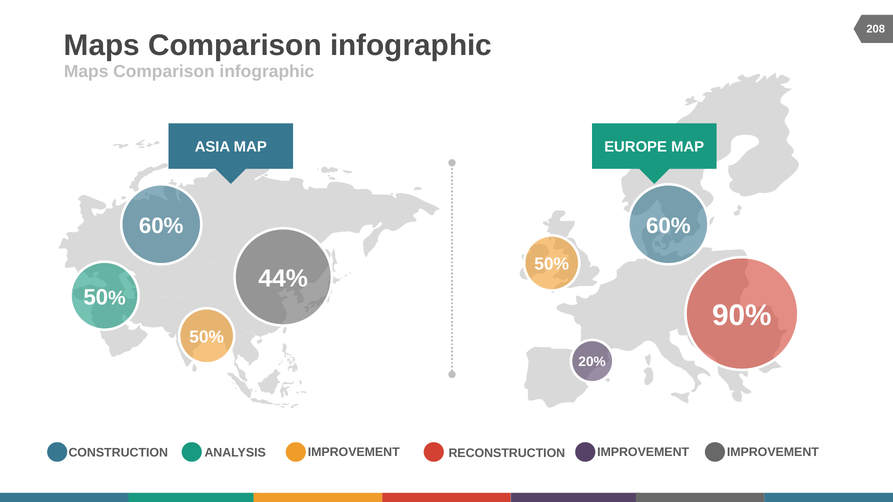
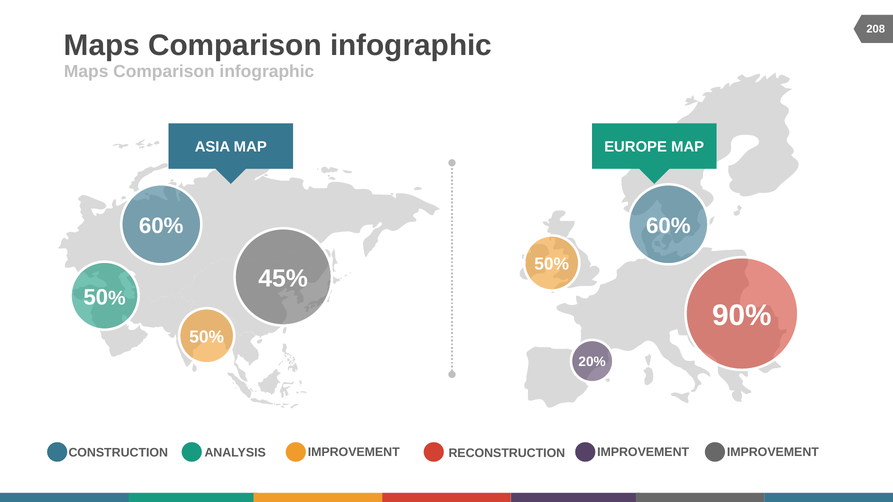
44%: 44% -> 45%
